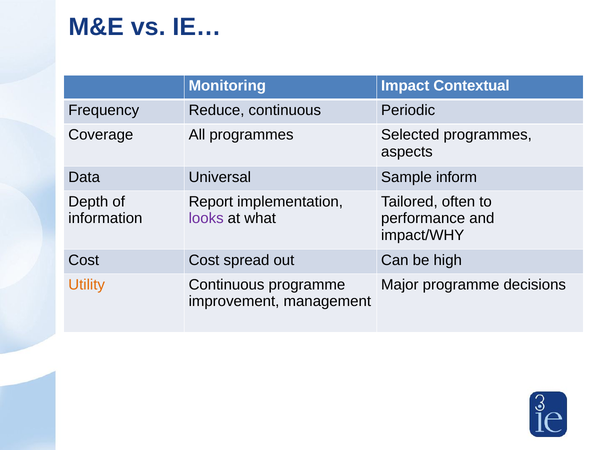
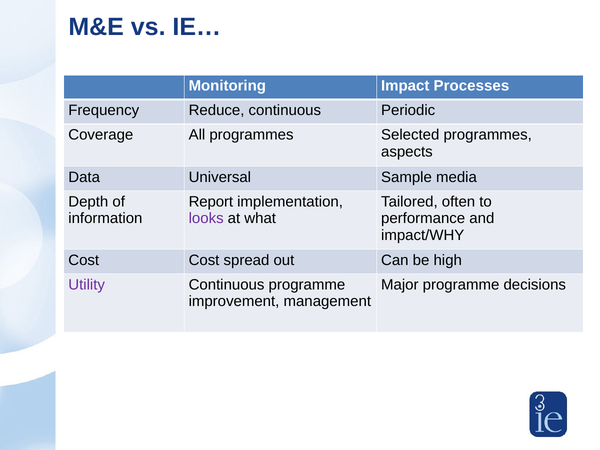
Contextual: Contextual -> Processes
inform: inform -> media
Utility colour: orange -> purple
